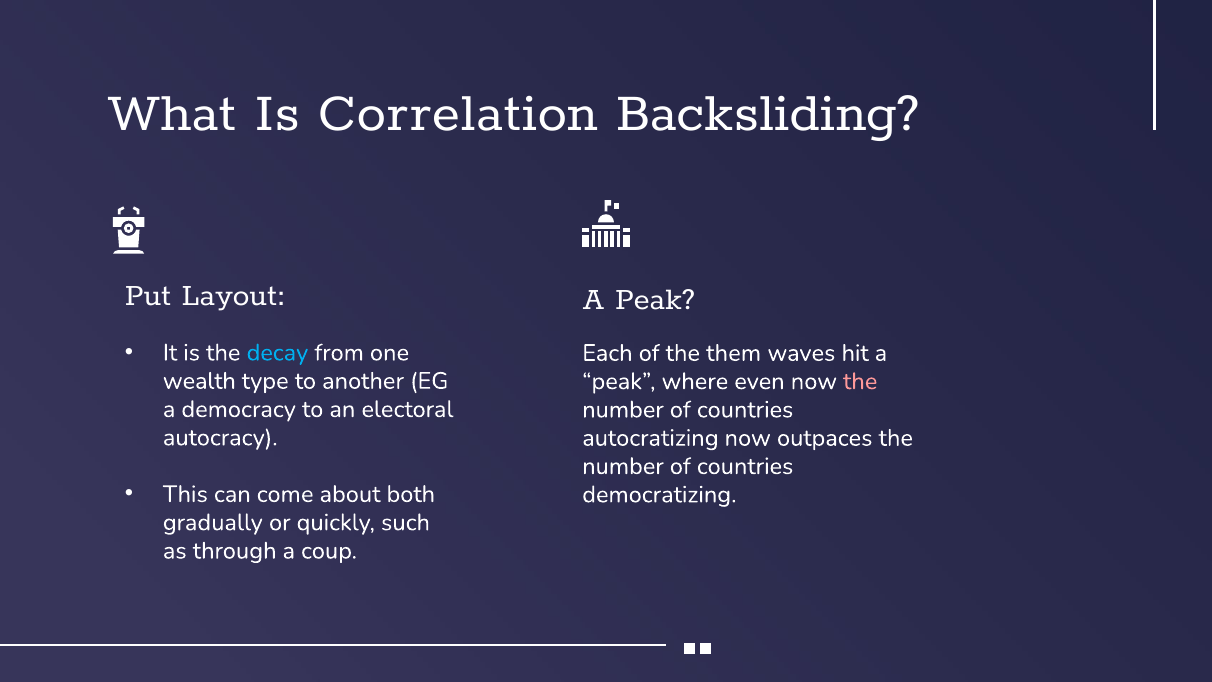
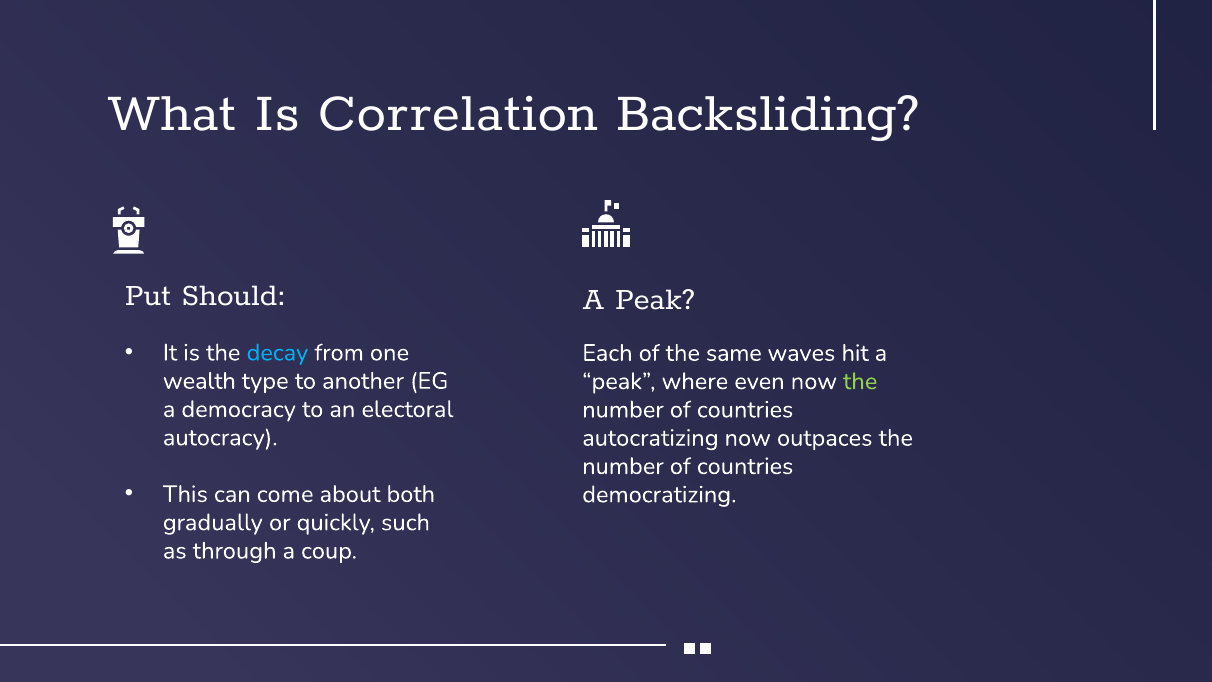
Layout: Layout -> Should
them: them -> same
the at (860, 381) colour: pink -> light green
